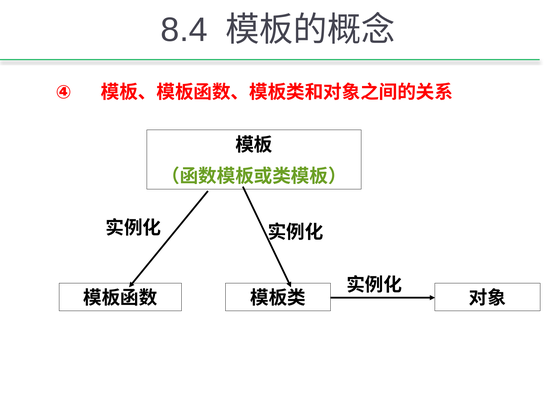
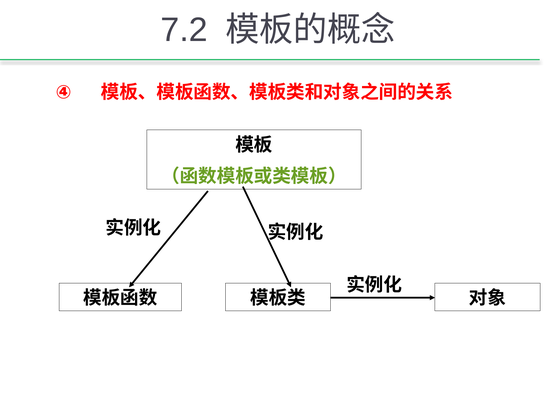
8.4: 8.4 -> 7.2
